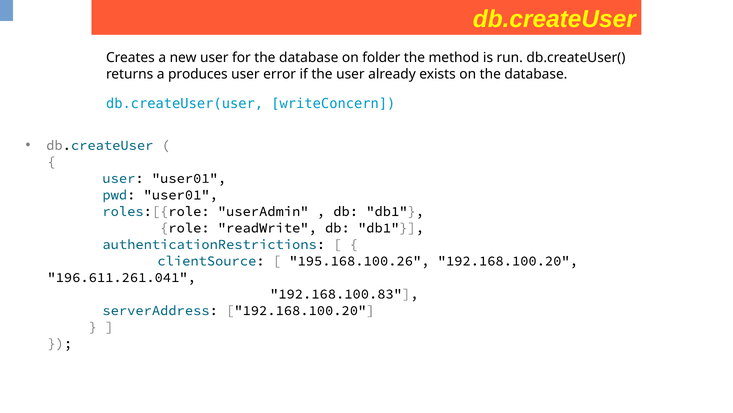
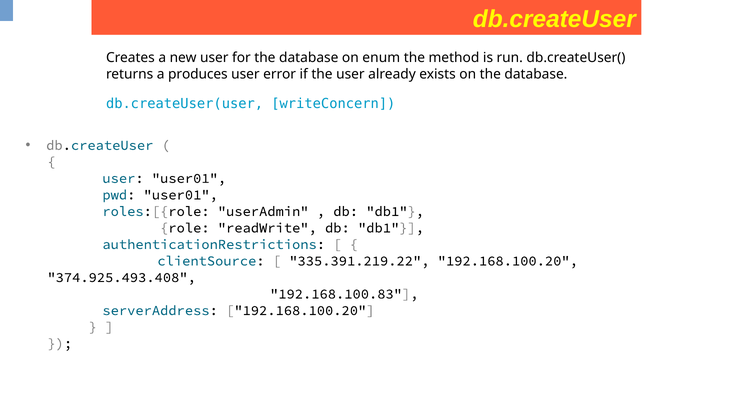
folder: folder -> enum
195.168.100.26: 195.168.100.26 -> 335.391.219.22
196.611.261.041: 196.611.261.041 -> 374.925.493.408
